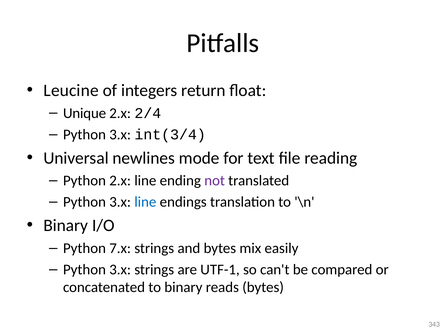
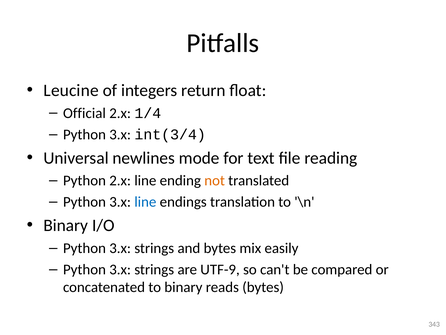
Unique: Unique -> Official
2/4: 2/4 -> 1/4
not colour: purple -> orange
7.x at (120, 248): 7.x -> 3.x
UTF-1: UTF-1 -> UTF-9
